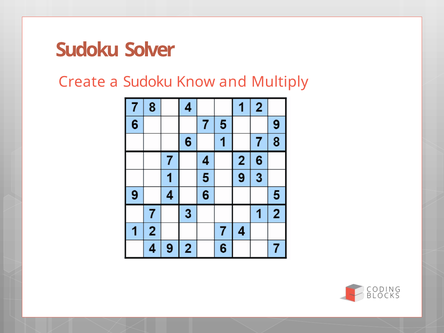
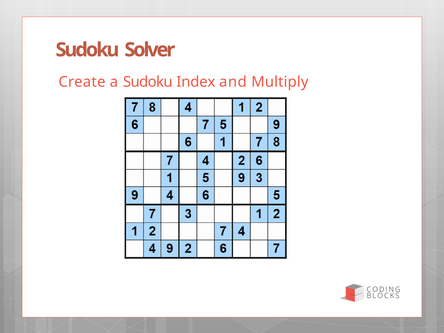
Know: Know -> Index
